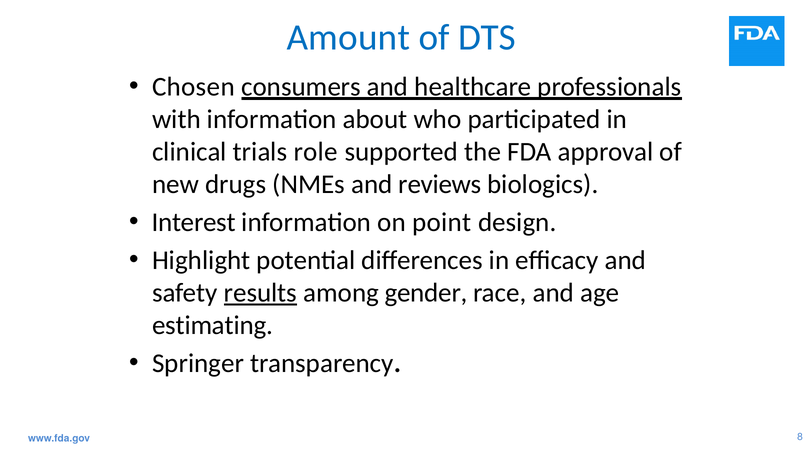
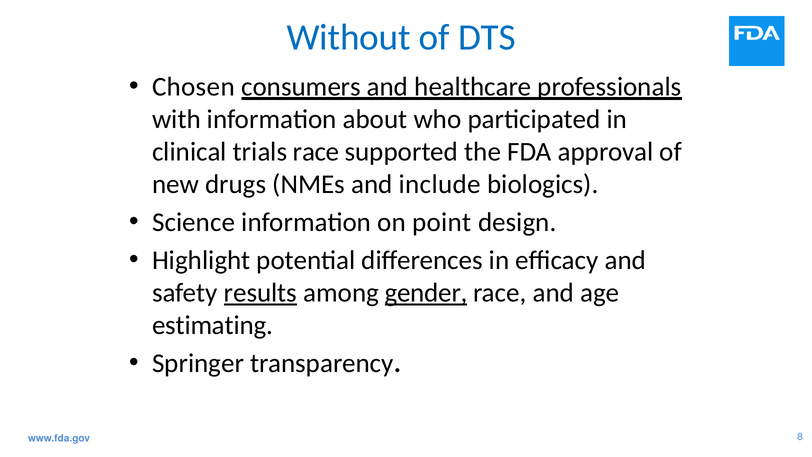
Amount: Amount -> Without
trials role: role -> race
reviews: reviews -> include
Interest: Interest -> Science
gender underline: none -> present
